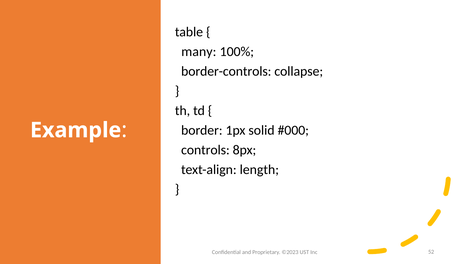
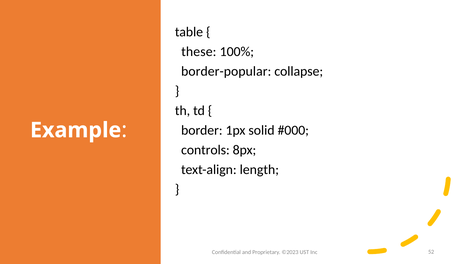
many: many -> these
border-controls: border-controls -> border-popular
